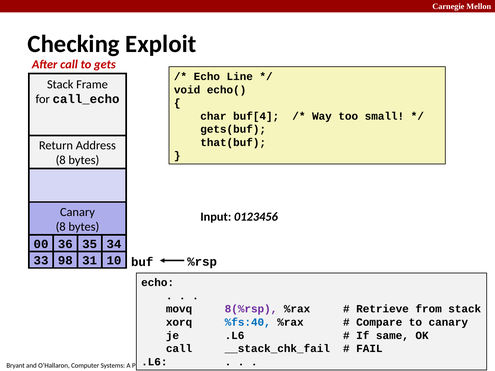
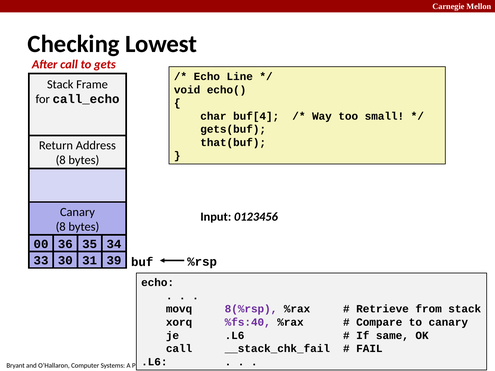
Exploit: Exploit -> Lowest
98: 98 -> 30
10: 10 -> 39
%fs:40 colour: blue -> purple
